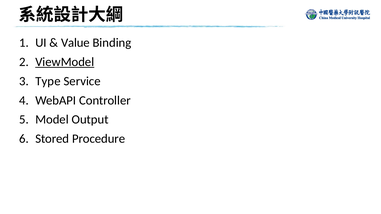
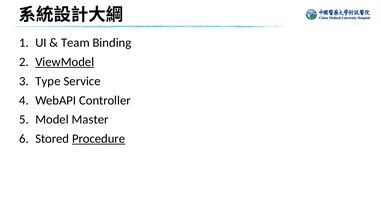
Value: Value -> Team
Output: Output -> Master
Procedure underline: none -> present
